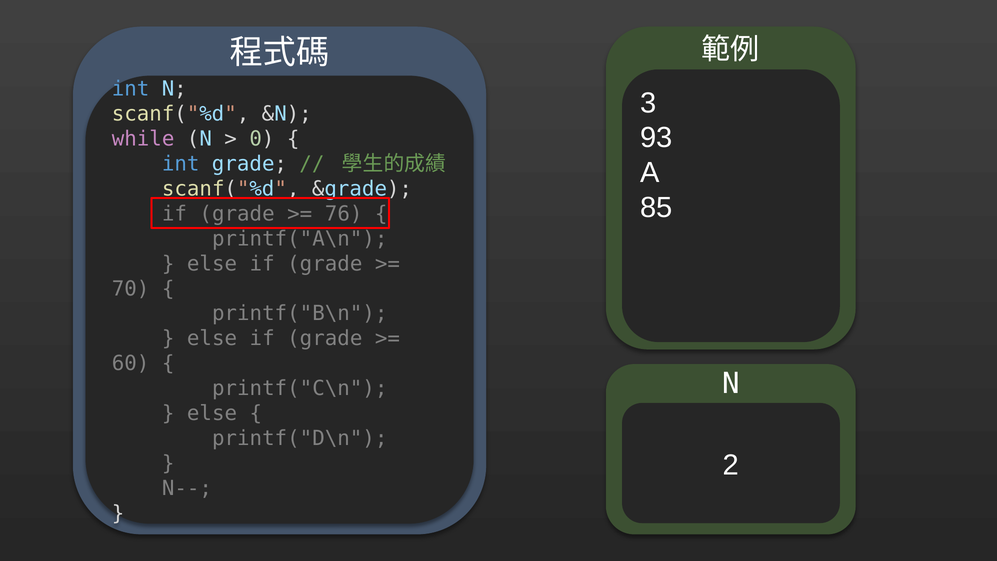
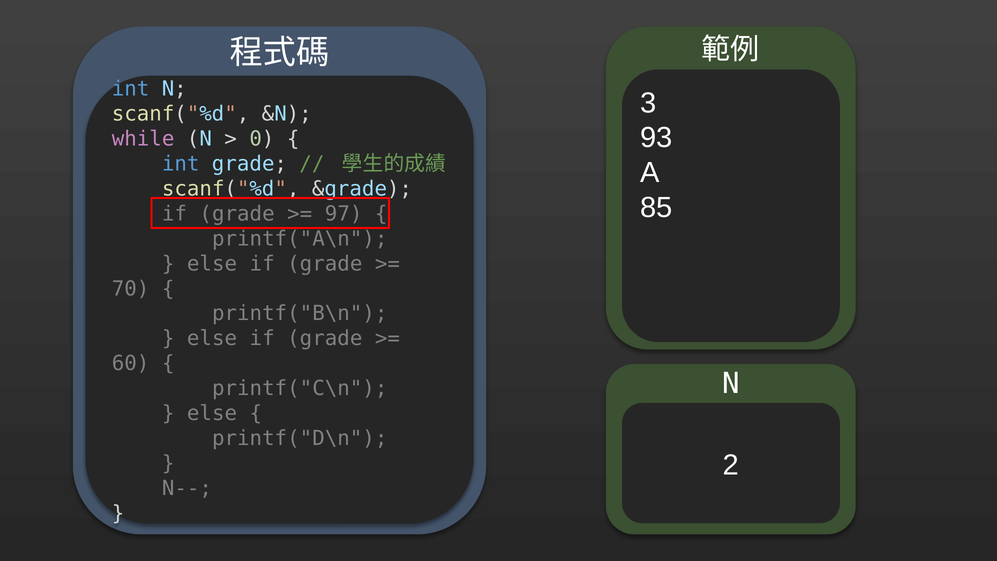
76: 76 -> 97
